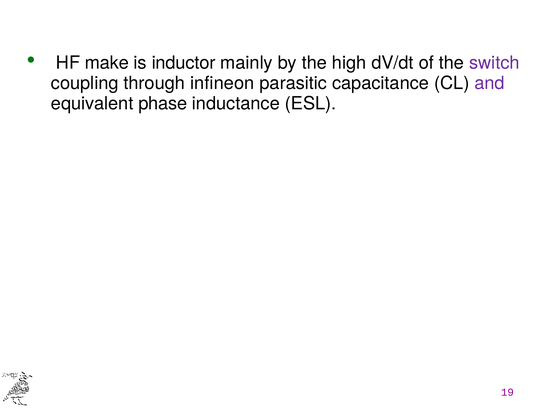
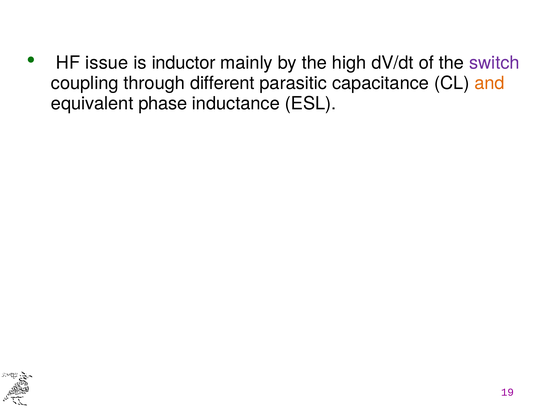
make: make -> issue
infineon: infineon -> different
and colour: purple -> orange
